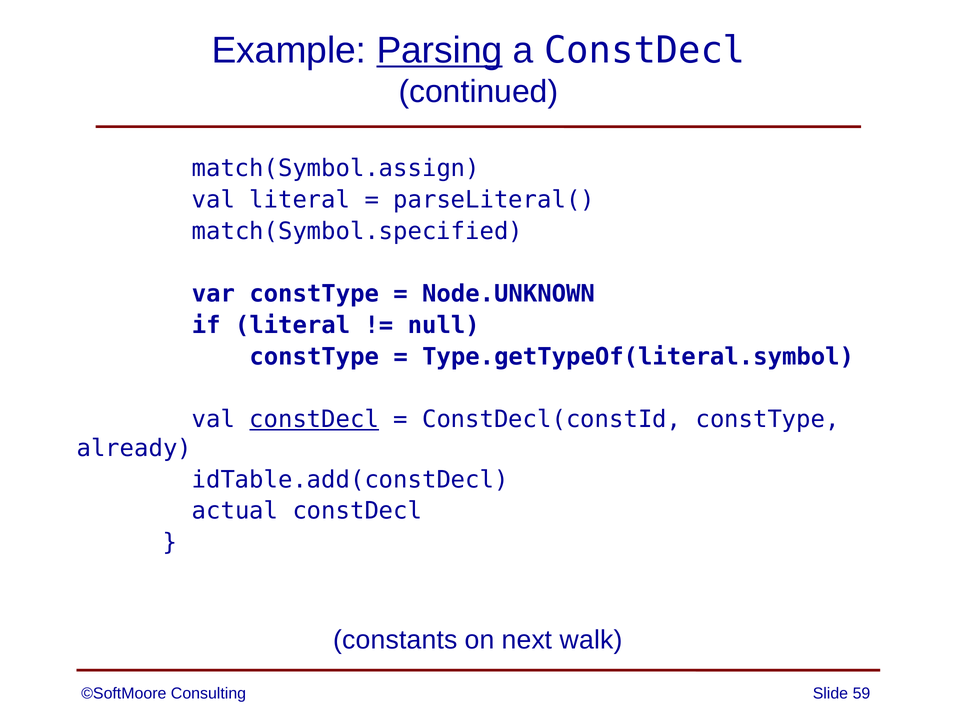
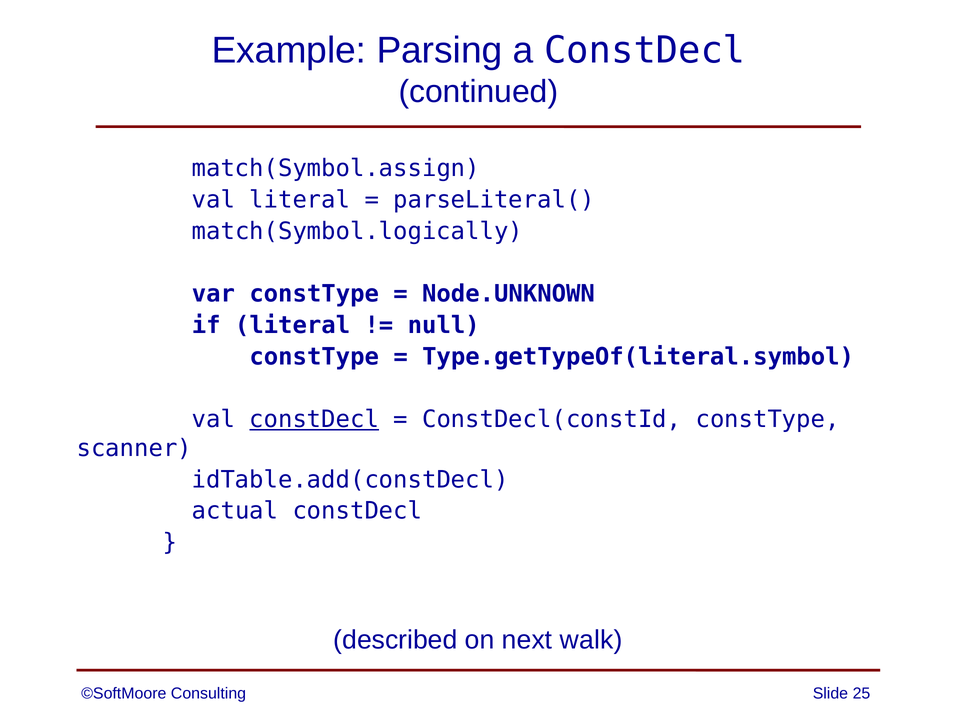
Parsing underline: present -> none
match(Symbol.specified: match(Symbol.specified -> match(Symbol.logically
already: already -> scanner
constants: constants -> described
59: 59 -> 25
